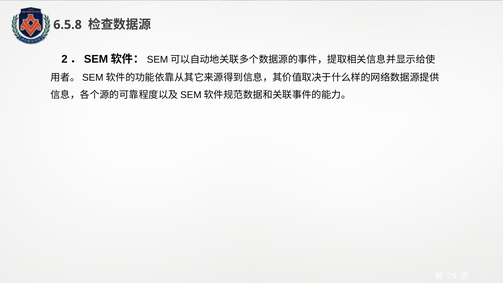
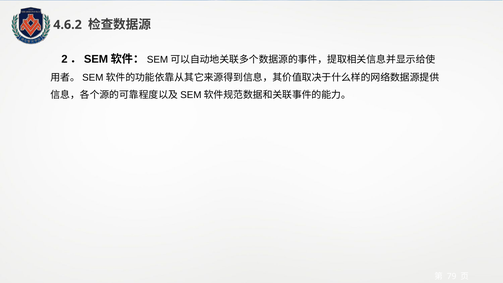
6.5.8: 6.5.8 -> 4.6.2
